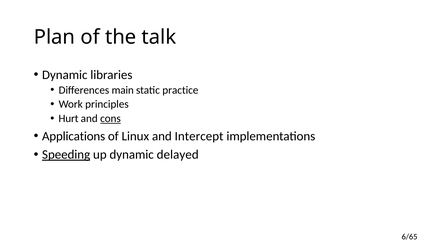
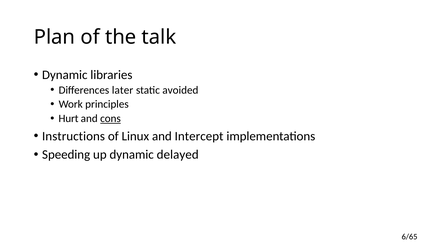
main: main -> later
practice: practice -> avoided
Applications: Applications -> Instructions
Speeding underline: present -> none
